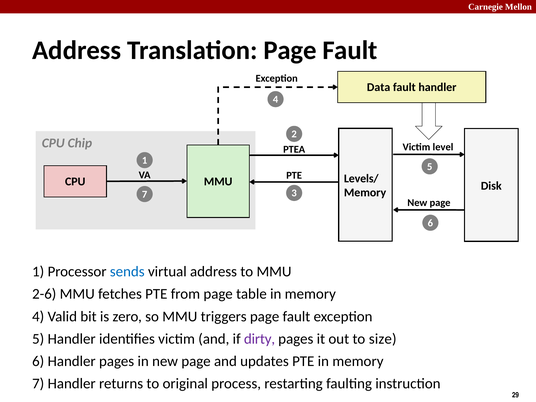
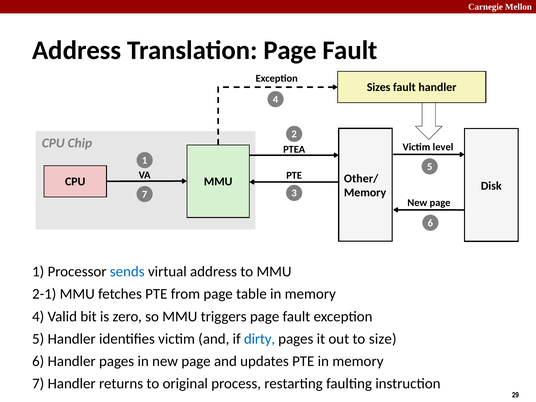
Data: Data -> Sizes
Levels/: Levels/ -> Other/
2-6: 2-6 -> 2-1
dirty colour: purple -> blue
